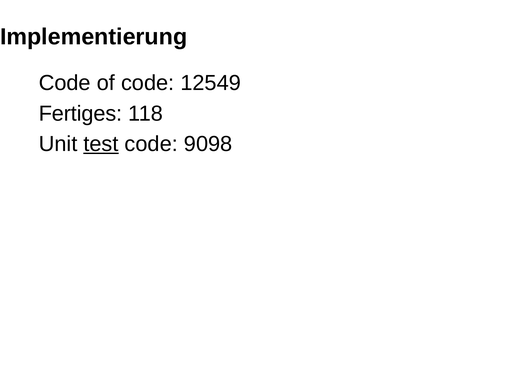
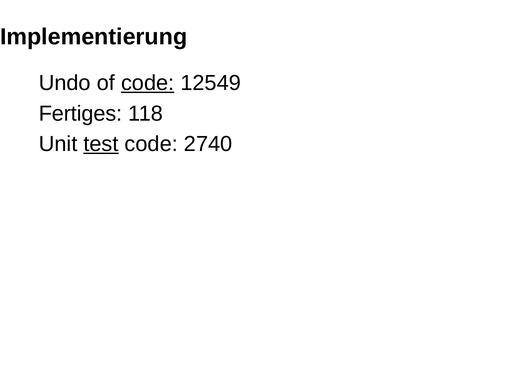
Code at (65, 83): Code -> Undo
code at (148, 83) underline: none -> present
9098: 9098 -> 2740
